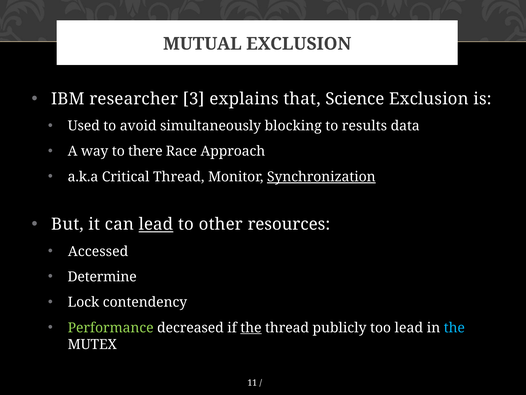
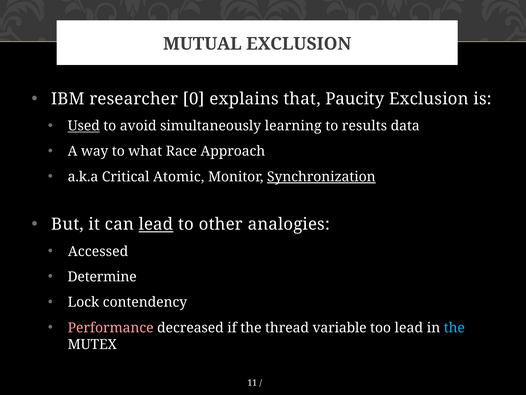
3: 3 -> 0
Science: Science -> Paucity
Used underline: none -> present
blocking: blocking -> learning
there: there -> what
Critical Thread: Thread -> Atomic
resources: resources -> analogies
Performance colour: light green -> pink
the at (251, 327) underline: present -> none
publicly: publicly -> variable
